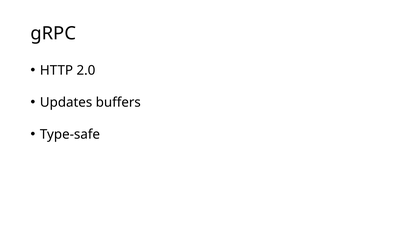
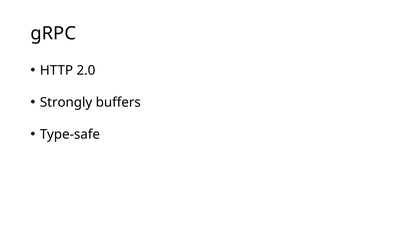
Updates: Updates -> Strongly
